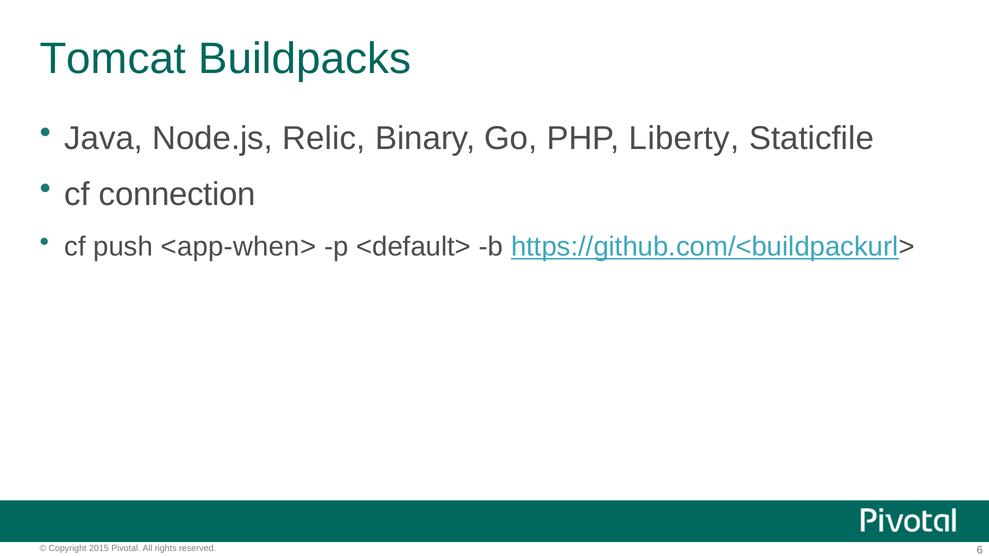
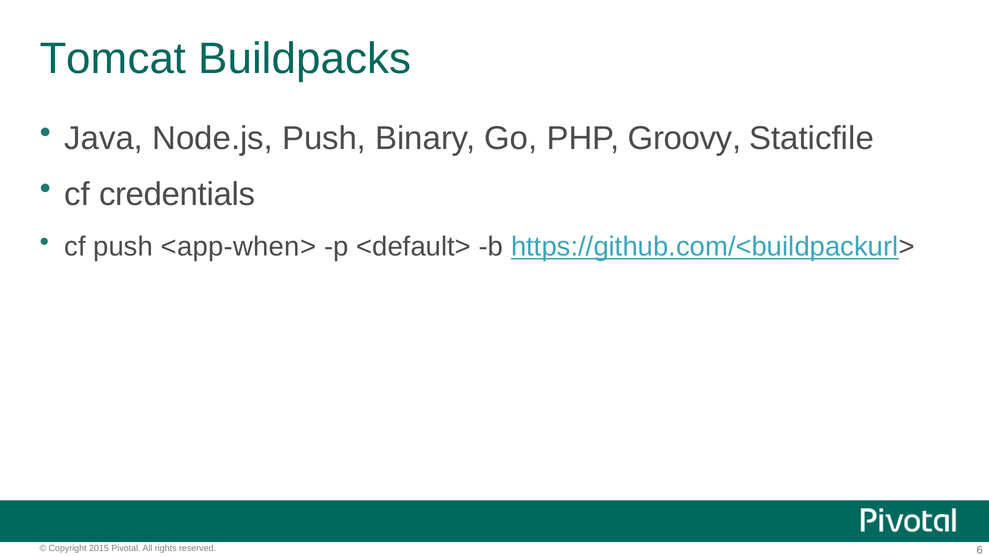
Node.js Relic: Relic -> Push
Liberty: Liberty -> Groovy
connection: connection -> credentials
